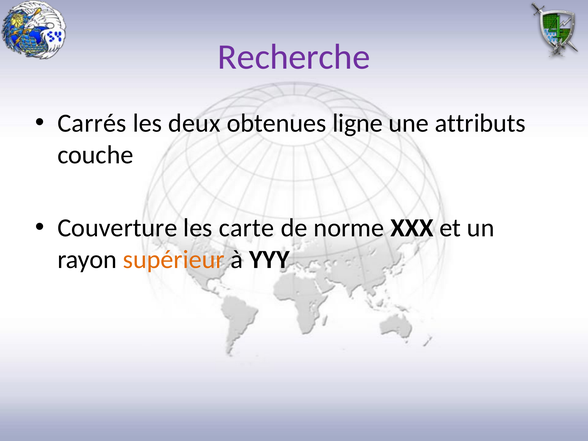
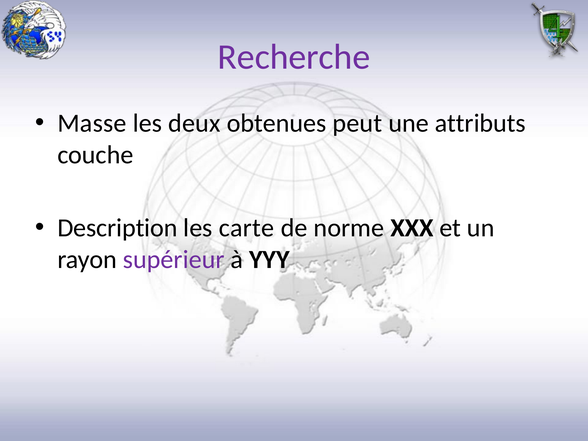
Carrés: Carrés -> Masse
ligne: ligne -> peut
Couverture: Couverture -> Description
supérieur colour: orange -> purple
